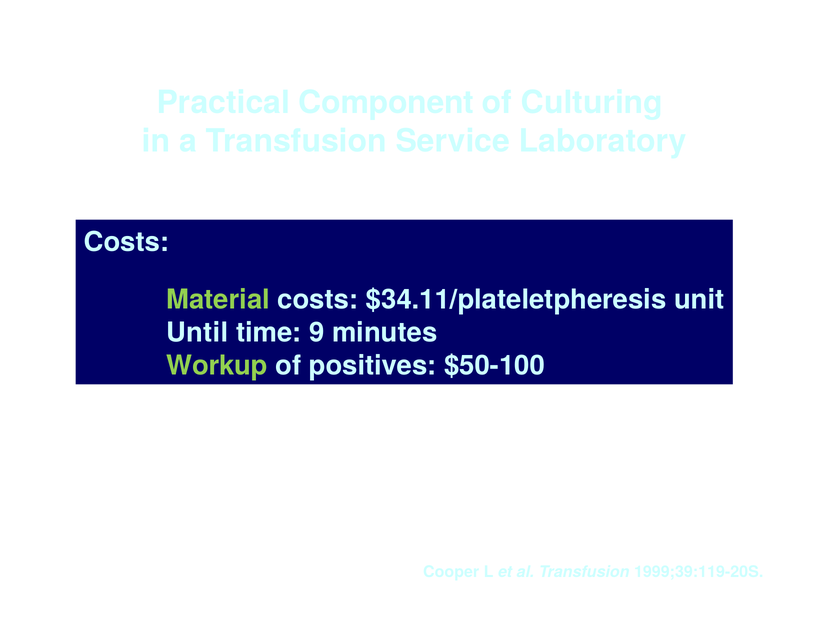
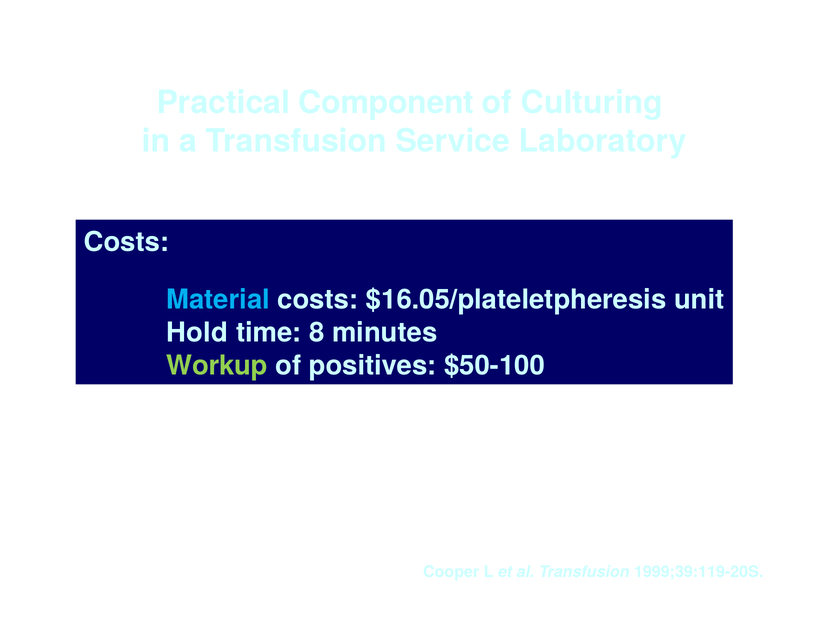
Material colour: light green -> light blue
$34.11/plateletpheresis: $34.11/plateletpheresis -> $16.05/plateletpheresis
Until: Until -> Hold
9: 9 -> 8
